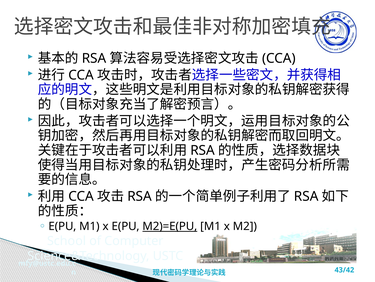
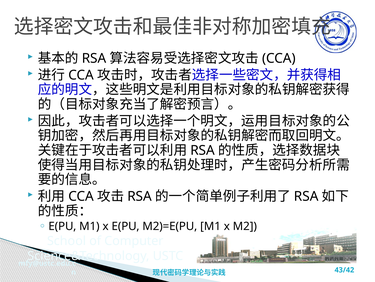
M2)=E(PU underline: present -> none
